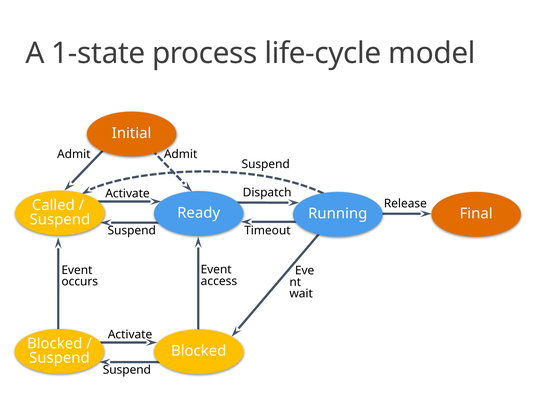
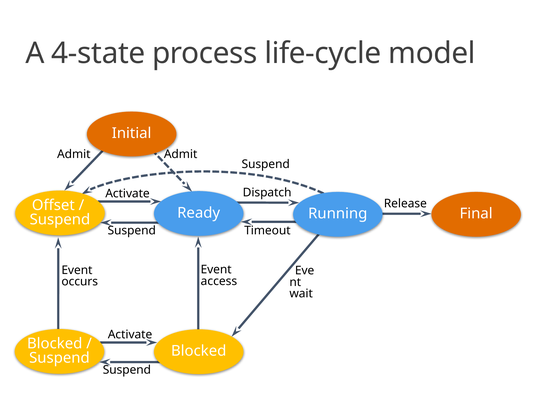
1-state: 1-state -> 4-state
Called: Called -> Offset
